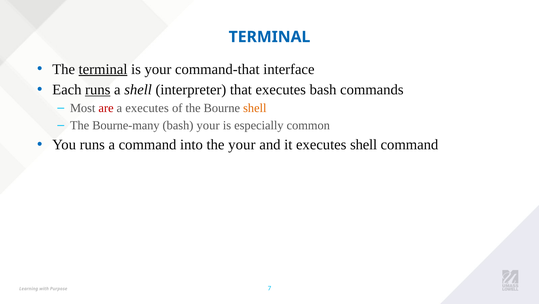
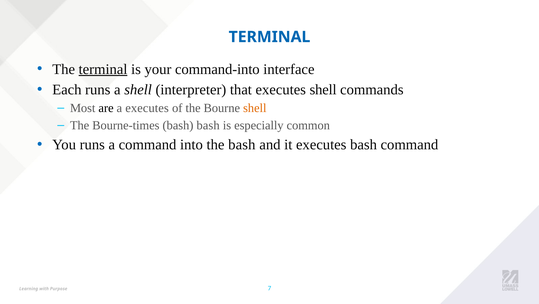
command-that: command-that -> command-into
runs at (98, 90) underline: present -> none
executes bash: bash -> shell
are colour: red -> black
Bourne-many: Bourne-many -> Bourne-times
bash your: your -> bash
the your: your -> bash
executes shell: shell -> bash
